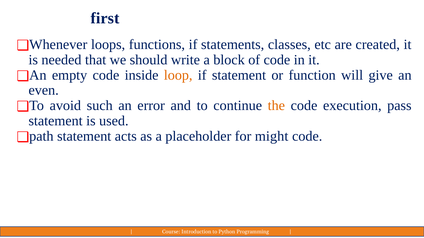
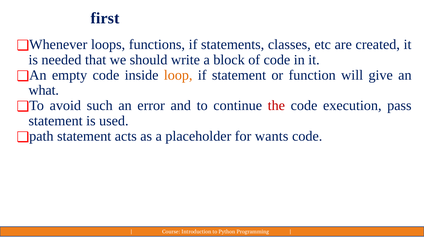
even: even -> what
the colour: orange -> red
might: might -> wants
